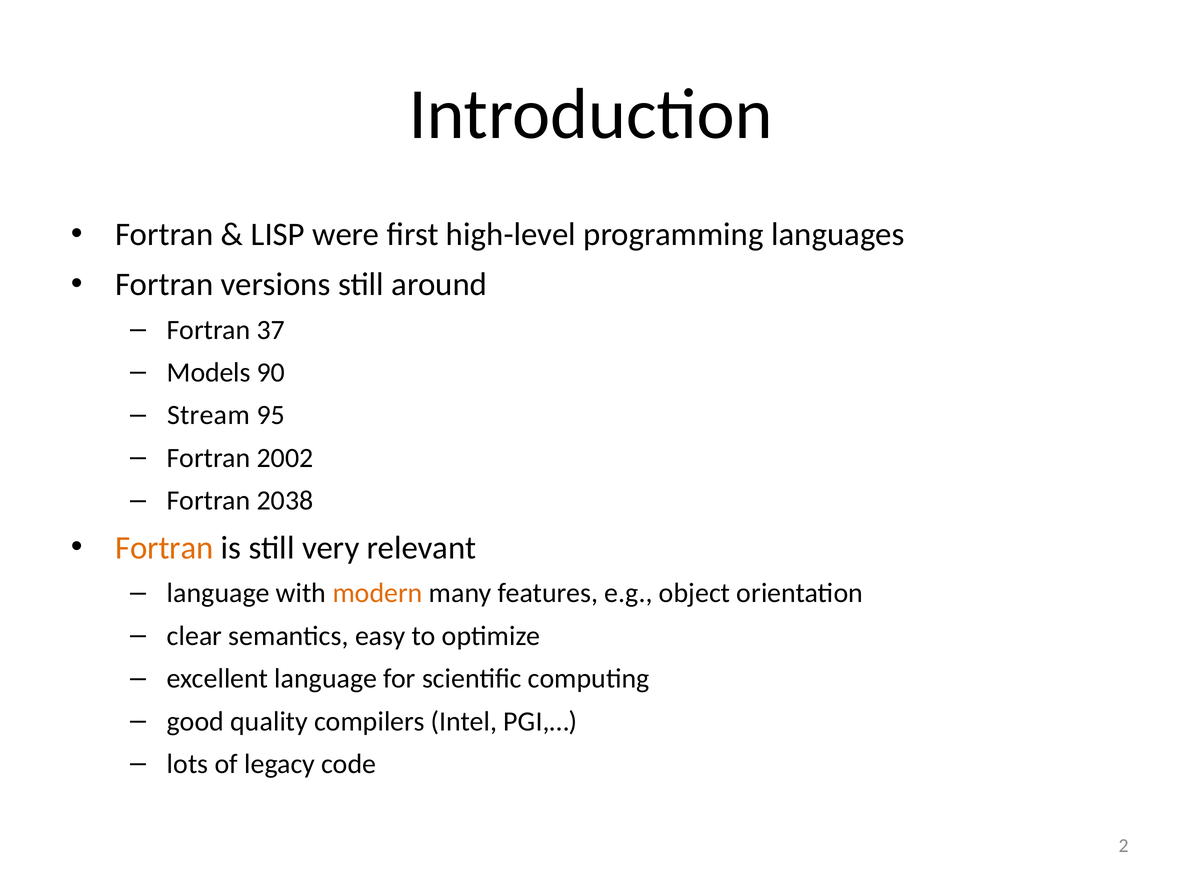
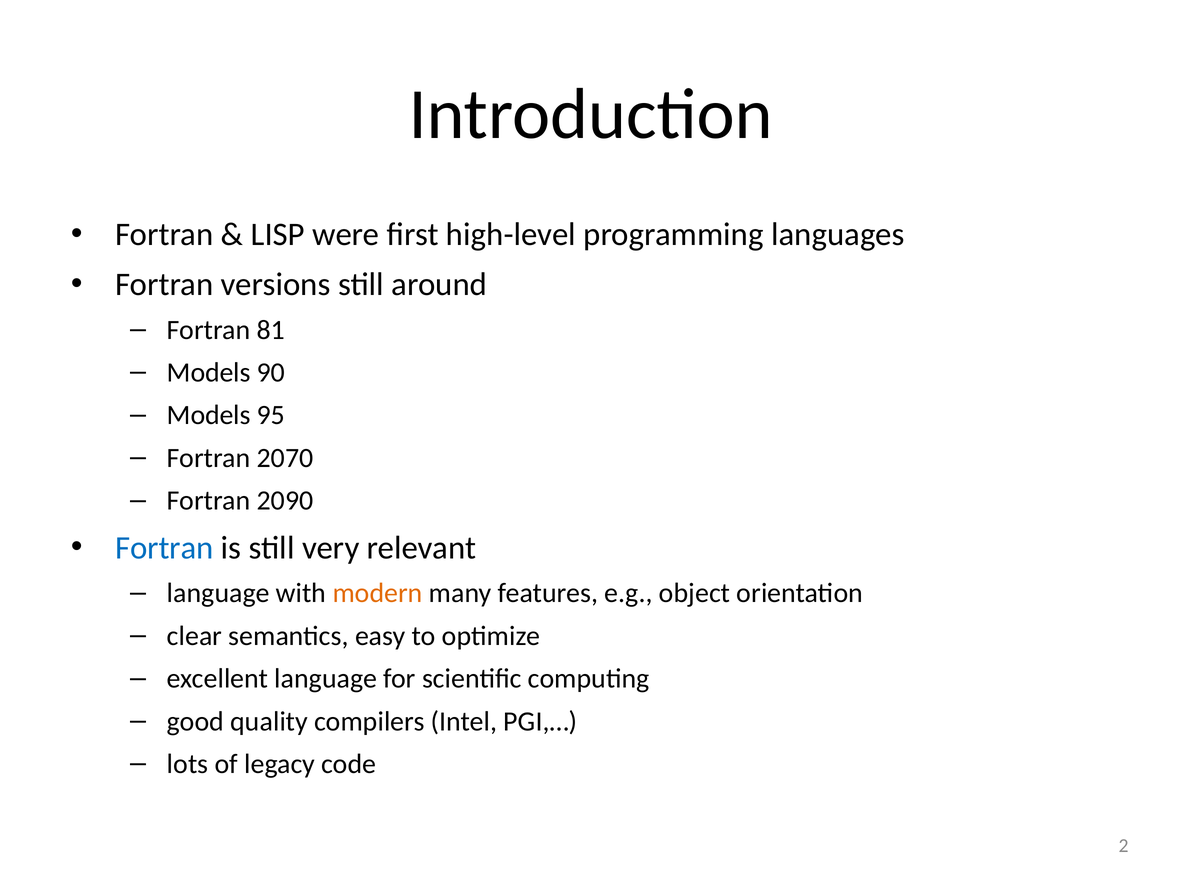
37: 37 -> 81
Stream at (209, 415): Stream -> Models
2002: 2002 -> 2070
2038: 2038 -> 2090
Fortran at (164, 548) colour: orange -> blue
